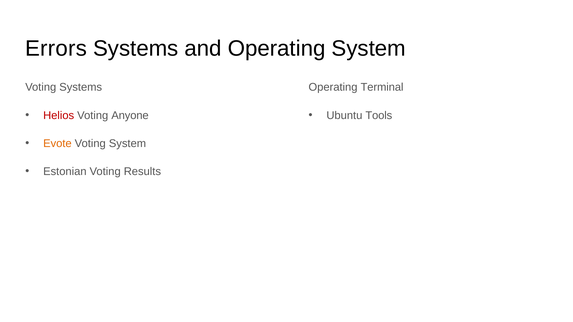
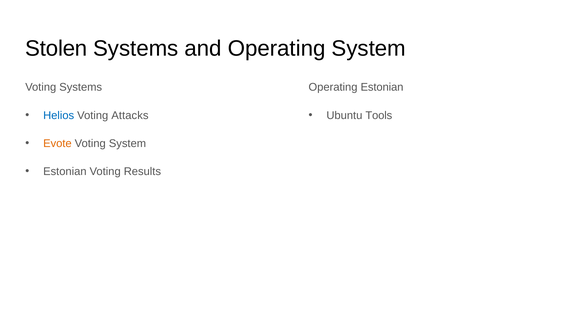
Errors: Errors -> Stolen
Operating Terminal: Terminal -> Estonian
Helios colour: red -> blue
Anyone: Anyone -> Attacks
